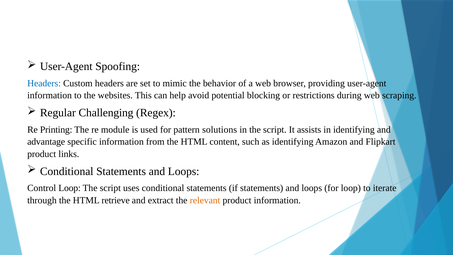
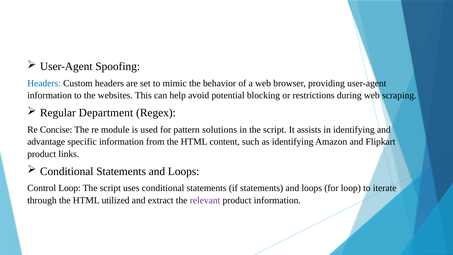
Challenging: Challenging -> Department
Printing: Printing -> Concise
retrieve: retrieve -> utilized
relevant colour: orange -> purple
